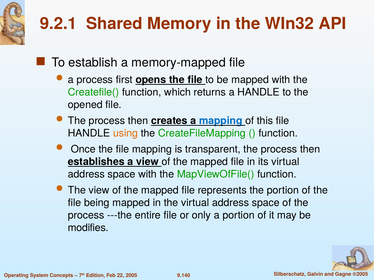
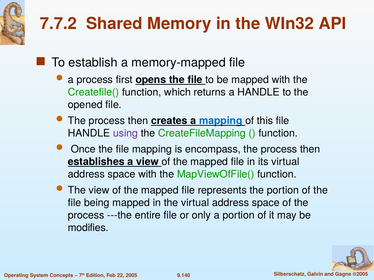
9.2.1: 9.2.1 -> 7.7.2
using colour: orange -> purple
transparent: transparent -> encompass
